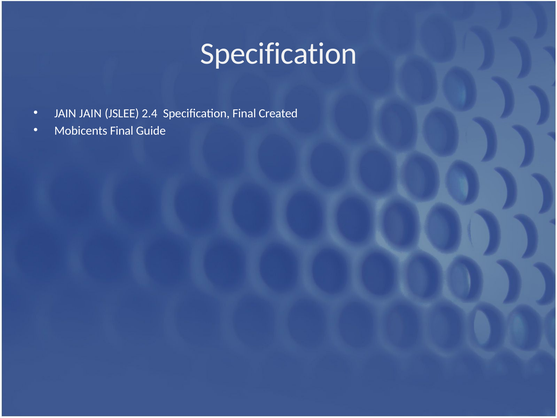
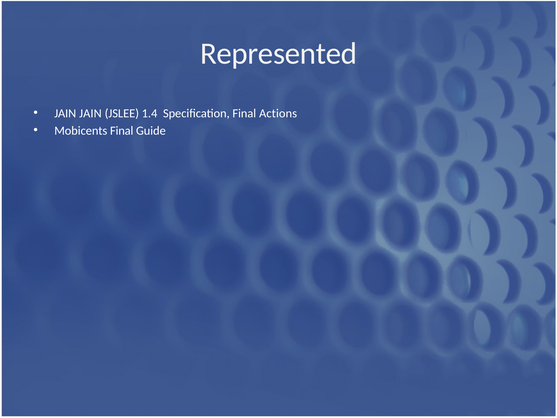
Specification at (279, 54): Specification -> Represented
2.4: 2.4 -> 1.4
Created: Created -> Actions
